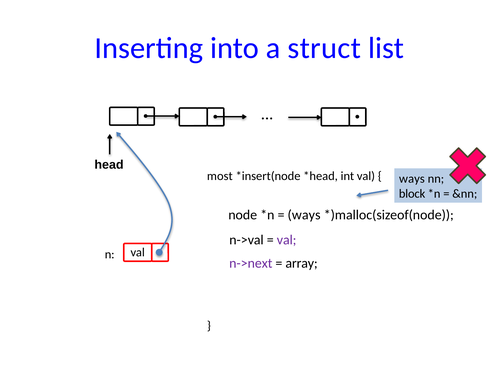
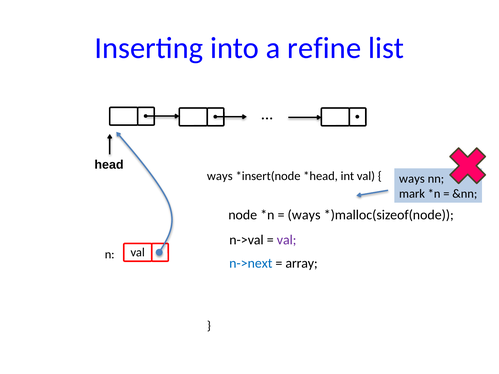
struct: struct -> refine
most at (220, 176): most -> ways
block: block -> mark
n->next colour: purple -> blue
